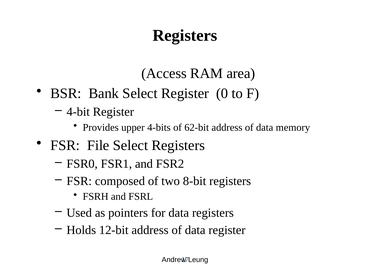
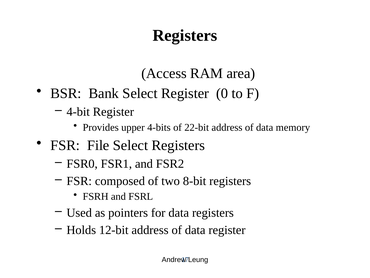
62-bit: 62-bit -> 22-bit
